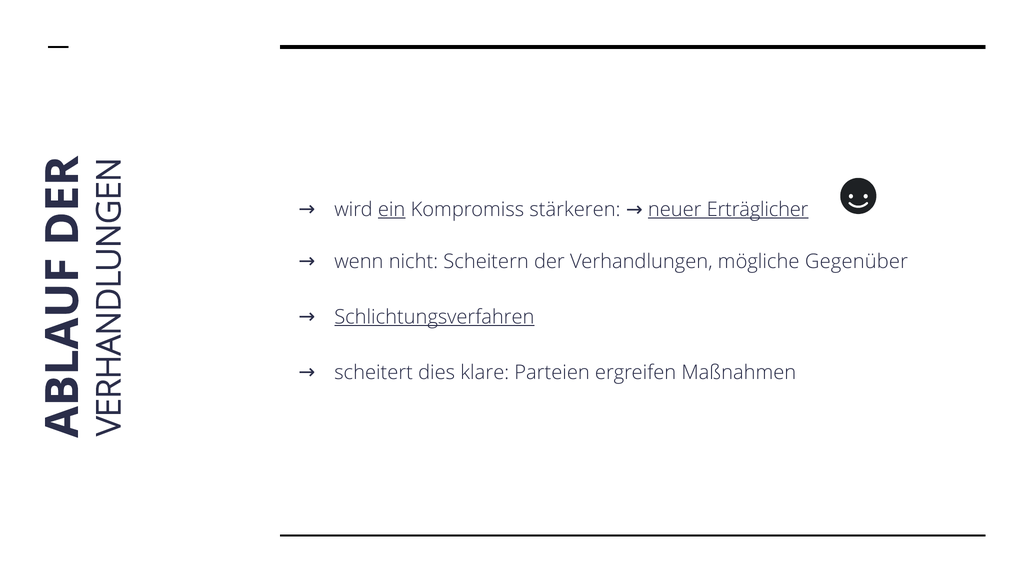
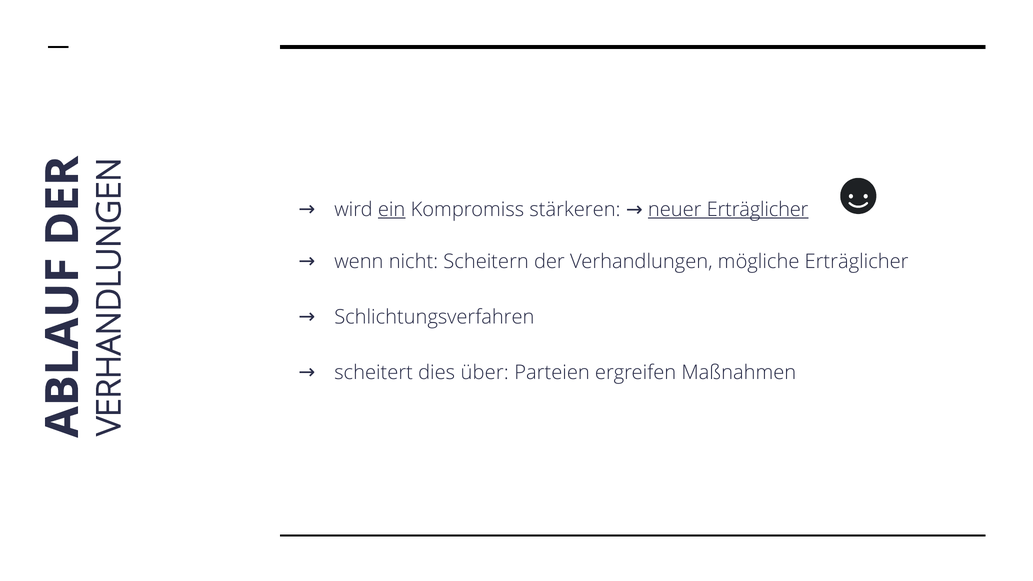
mögliche Gegenüber: Gegenüber -> Erträglicher
Schlichtungsverfahren underline: present -> none
klare: klare -> über
